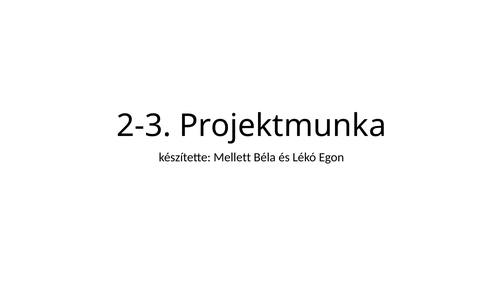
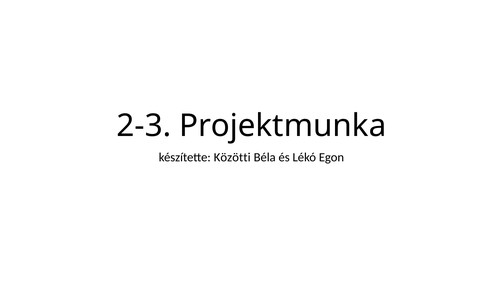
Mellett: Mellett -> Közötti
